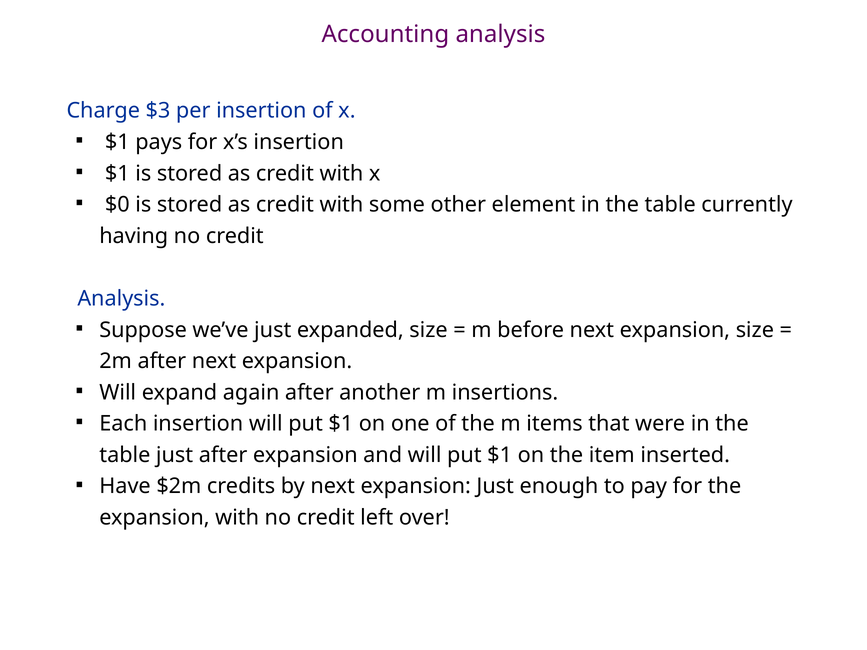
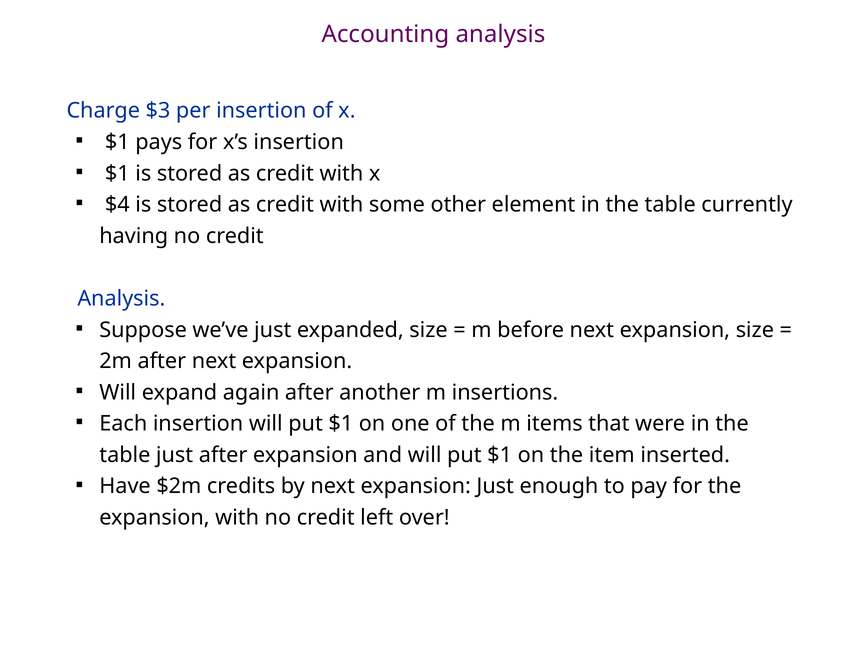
$0: $0 -> $4
